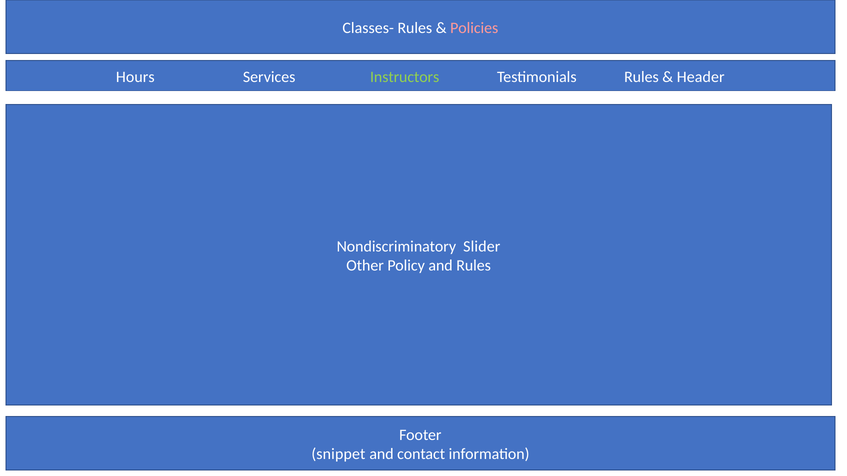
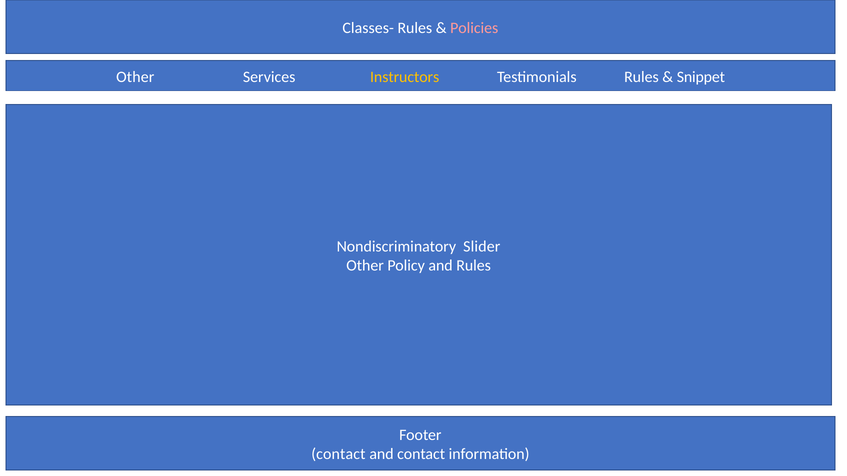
Hours at (135, 77): Hours -> Other
Instructors colour: light green -> yellow
Header: Header -> Snippet
snippet at (338, 454): snippet -> contact
